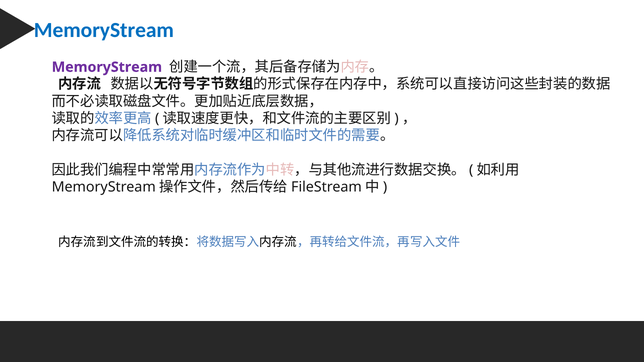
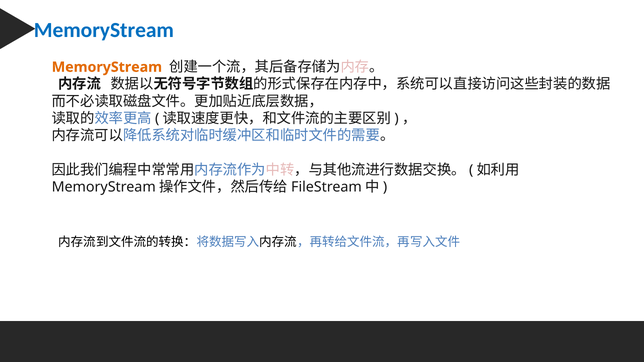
MemoryStream at (107, 67) colour: purple -> orange
